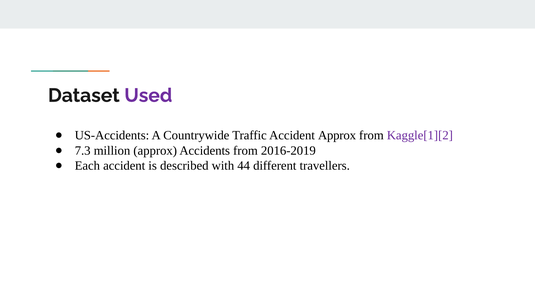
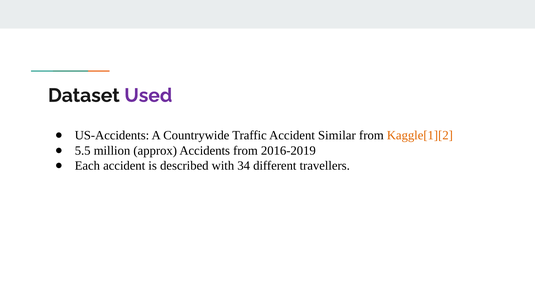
Accident Approx: Approx -> Similar
Kaggle[1][2 colour: purple -> orange
7.3: 7.3 -> 5.5
44: 44 -> 34
